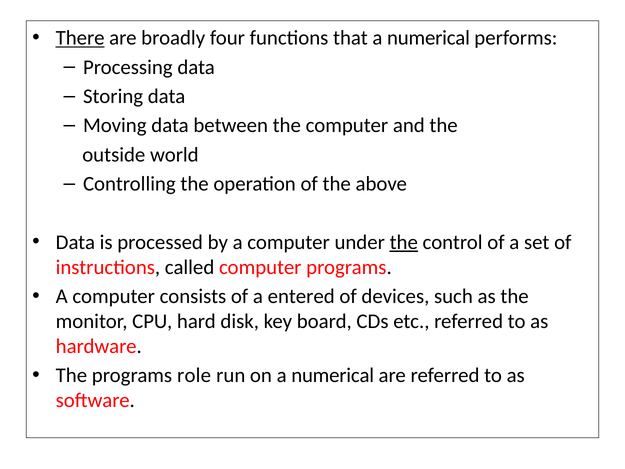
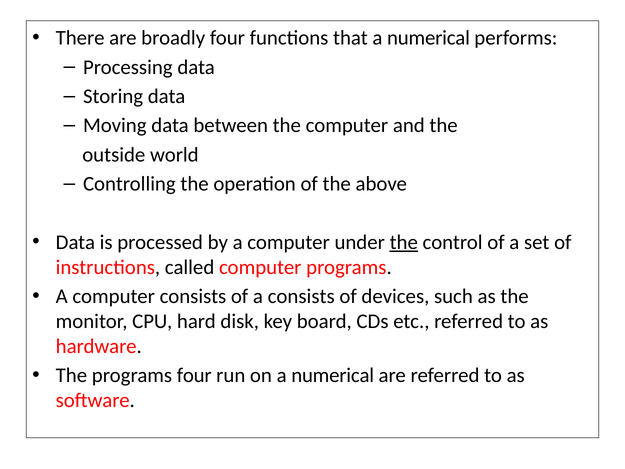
There underline: present -> none
a entered: entered -> consists
programs role: role -> four
